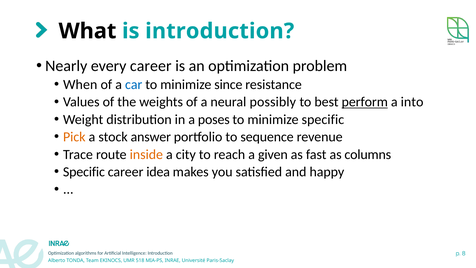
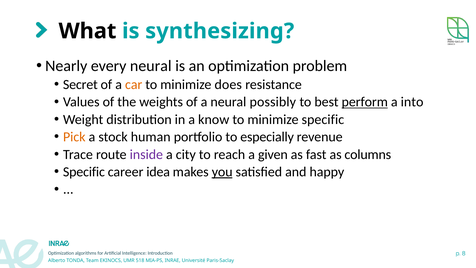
is introduction: introduction -> synthesizing
every career: career -> neural
When: When -> Secret
car colour: blue -> orange
since: since -> does
poses: poses -> know
answer: answer -> human
sequence: sequence -> especially
inside colour: orange -> purple
you underline: none -> present
